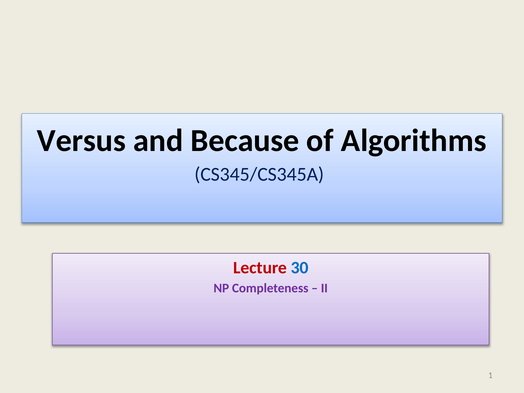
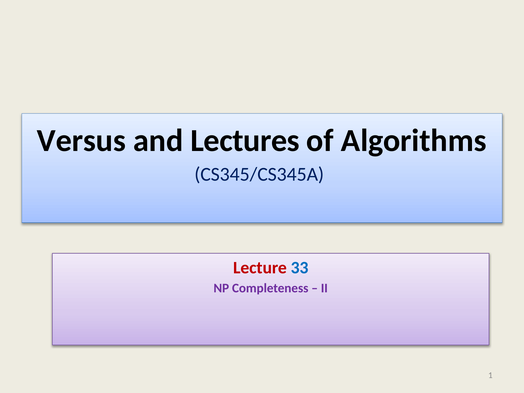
Because: Because -> Lectures
30: 30 -> 33
